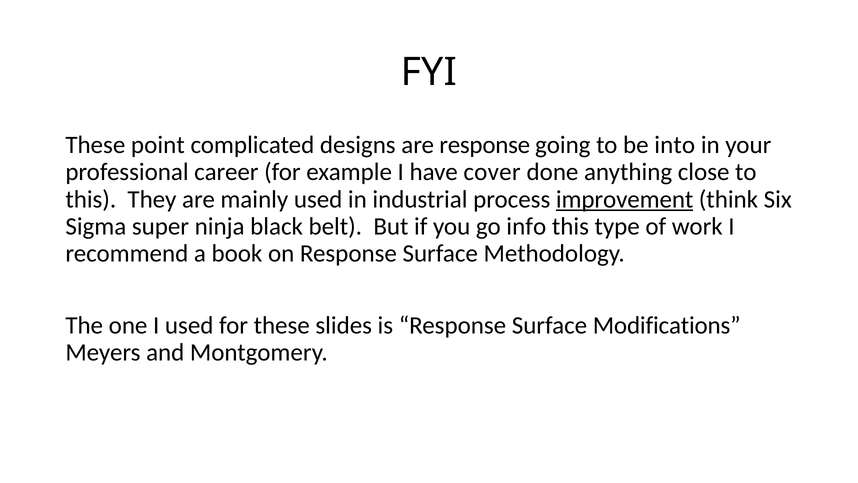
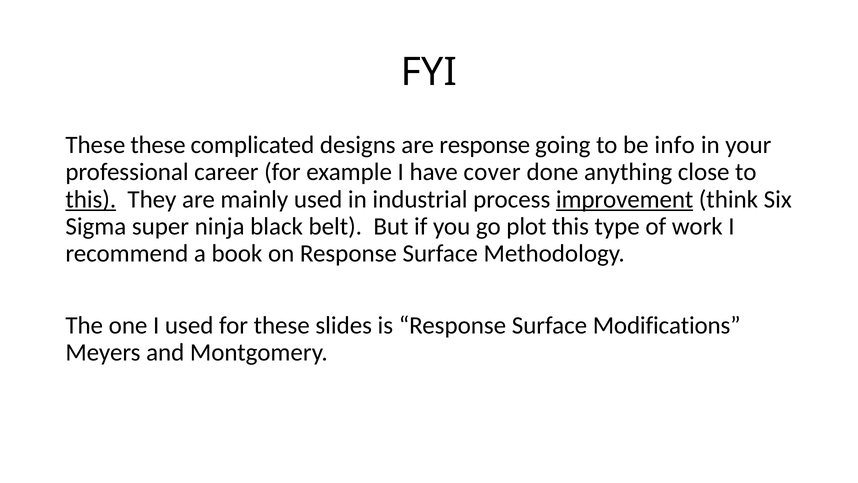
These point: point -> these
into: into -> info
this at (91, 199) underline: none -> present
info: info -> plot
